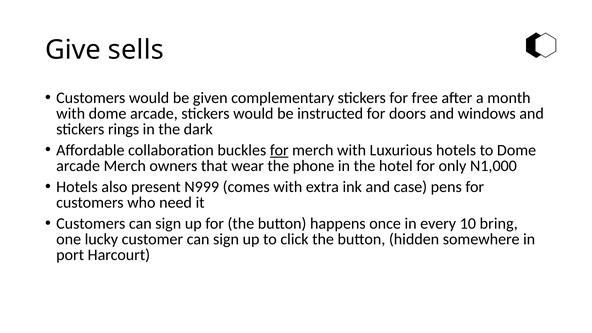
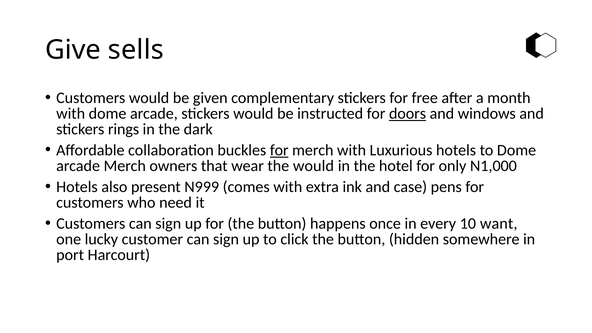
doors underline: none -> present
the phone: phone -> would
bring: bring -> want
